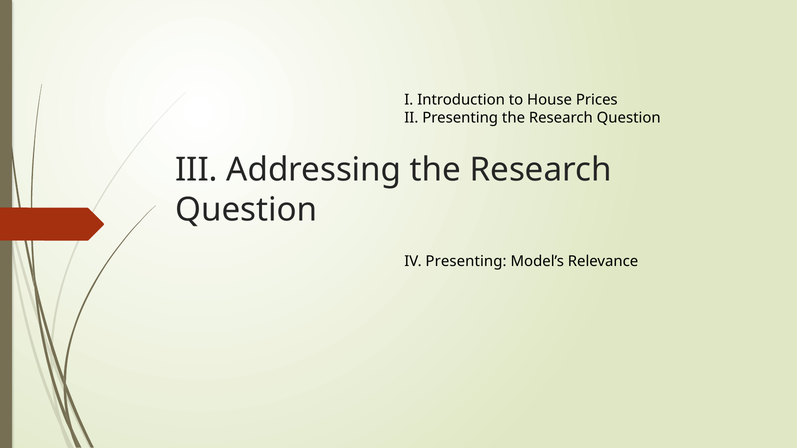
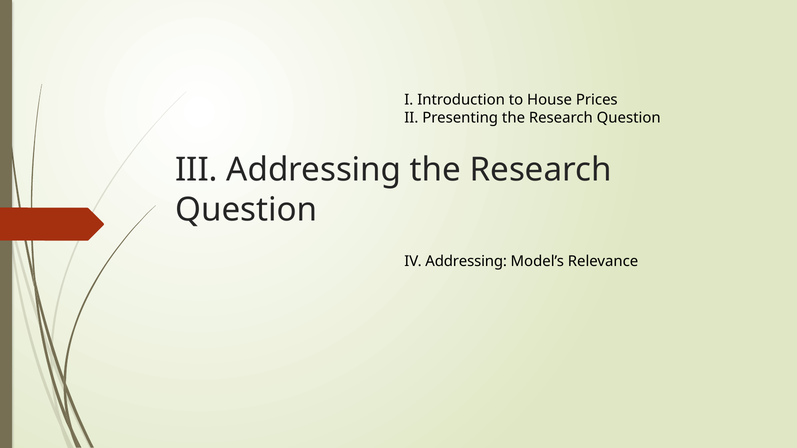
IV Presenting: Presenting -> Addressing
